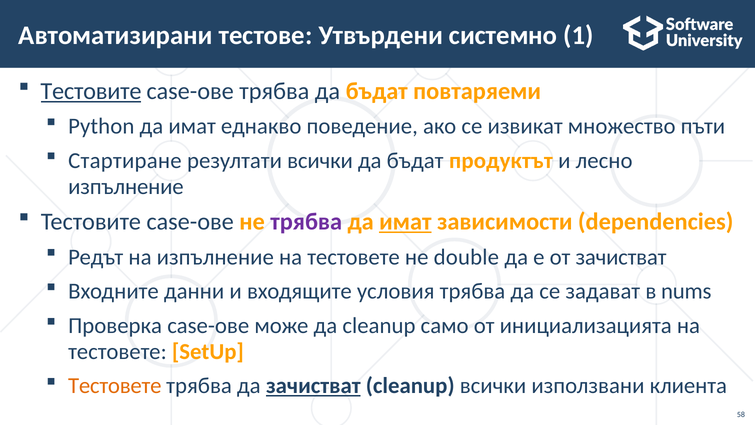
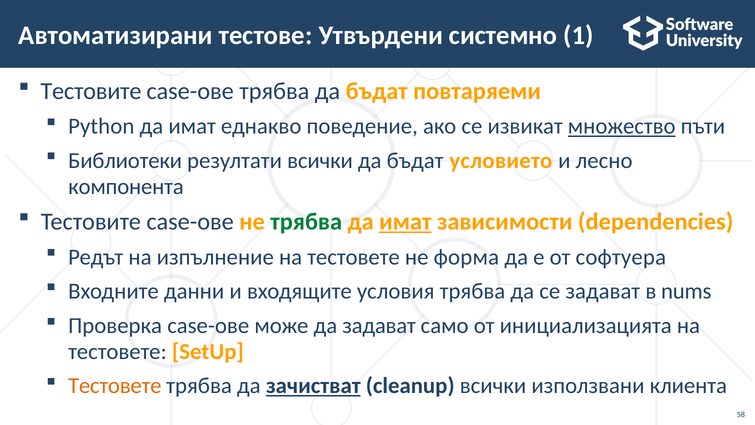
Тестовите at (91, 91) underline: present -> none
множество underline: none -> present
Стартиране: Стартиране -> Библиотеки
продуктът: продуктът -> условието
изпълнение at (126, 186): изпълнение -> компонента
трябва at (306, 222) colour: purple -> green
double: double -> форма
от зачистват: зачистват -> софтуера
да cleanup: cleanup -> задават
